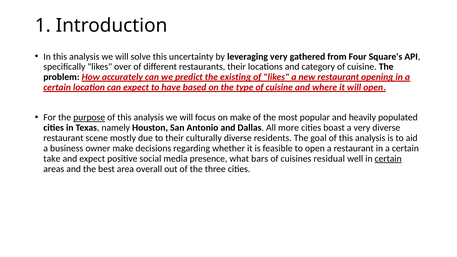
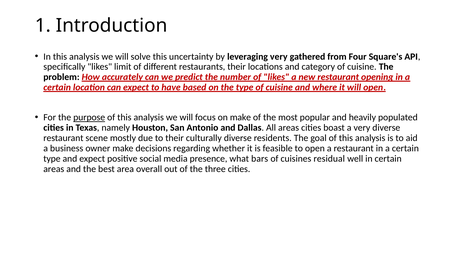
over: over -> limit
existing: existing -> number
All more: more -> areas
take at (52, 159): take -> type
certain at (388, 159) underline: present -> none
